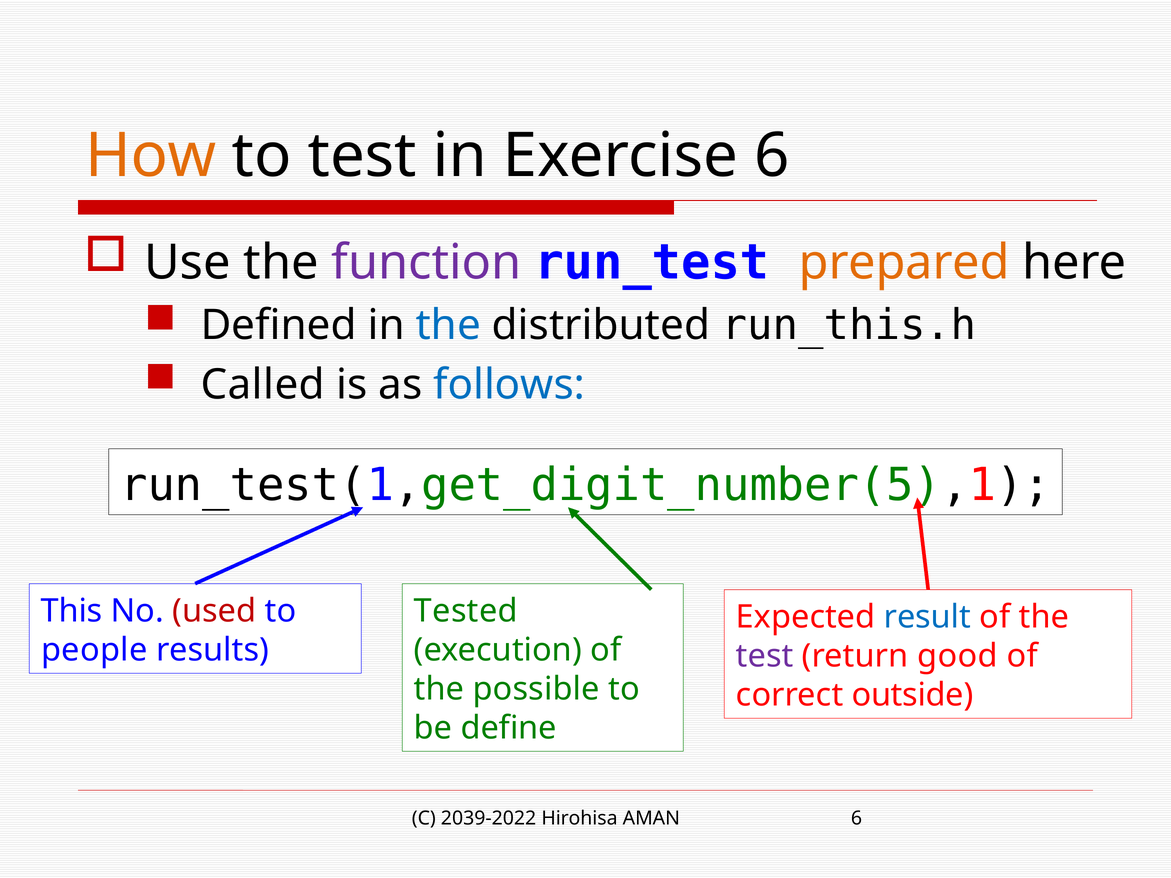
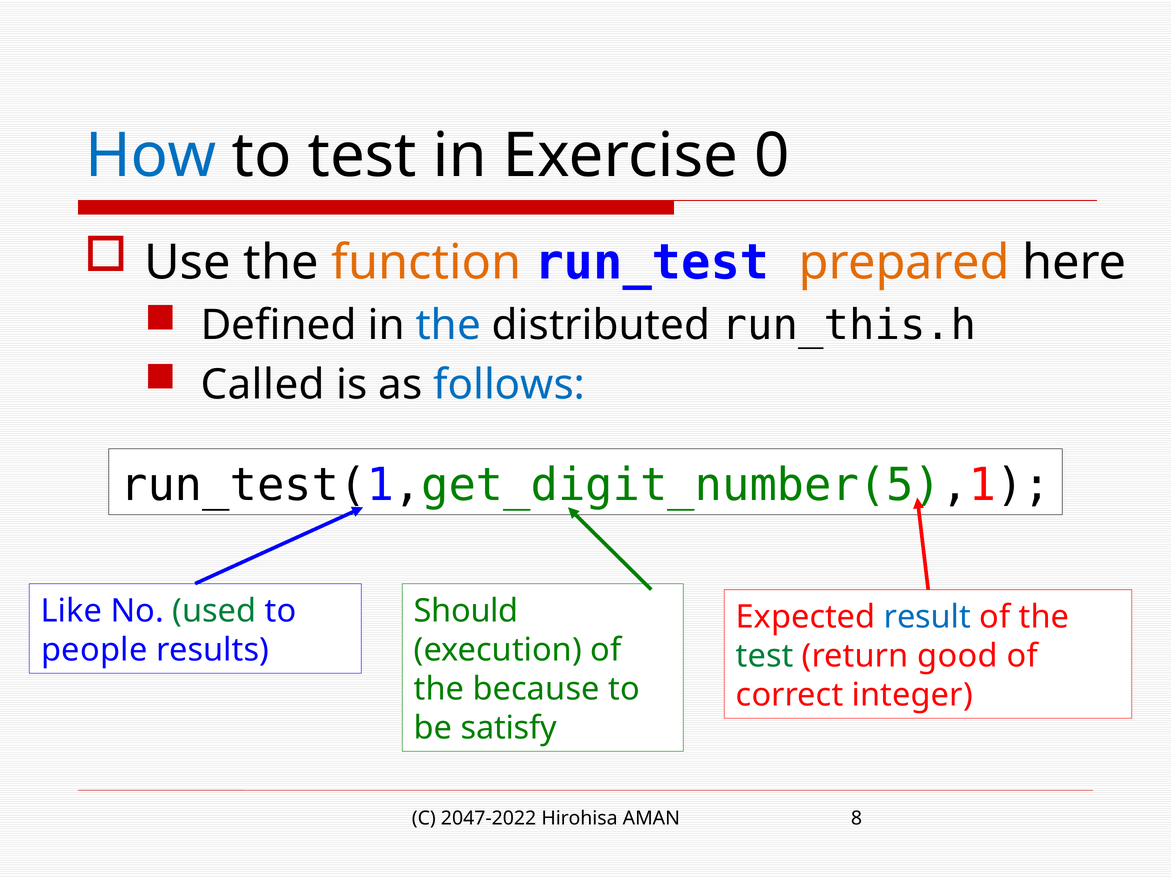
How colour: orange -> blue
Exercise 6: 6 -> 0
function colour: purple -> orange
This: This -> Like
used colour: red -> green
Tested: Tested -> Should
test at (765, 656) colour: purple -> green
possible: possible -> because
outside: outside -> integer
define: define -> satisfy
2039-2022: 2039-2022 -> 2047-2022
AMAN 6: 6 -> 8
